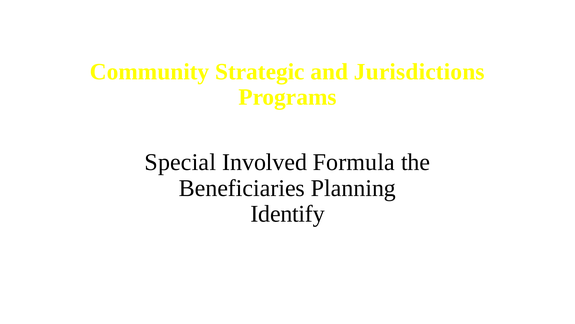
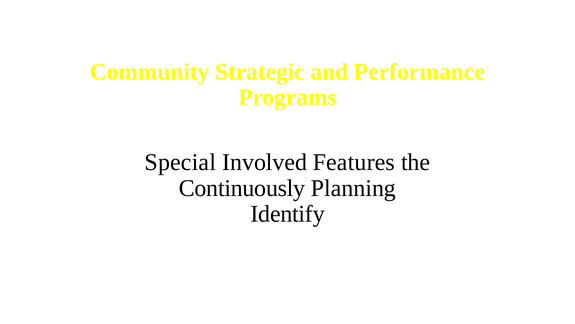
Jurisdictions: Jurisdictions -> Performance
Formula: Formula -> Features
Beneficiaries: Beneficiaries -> Continuously
